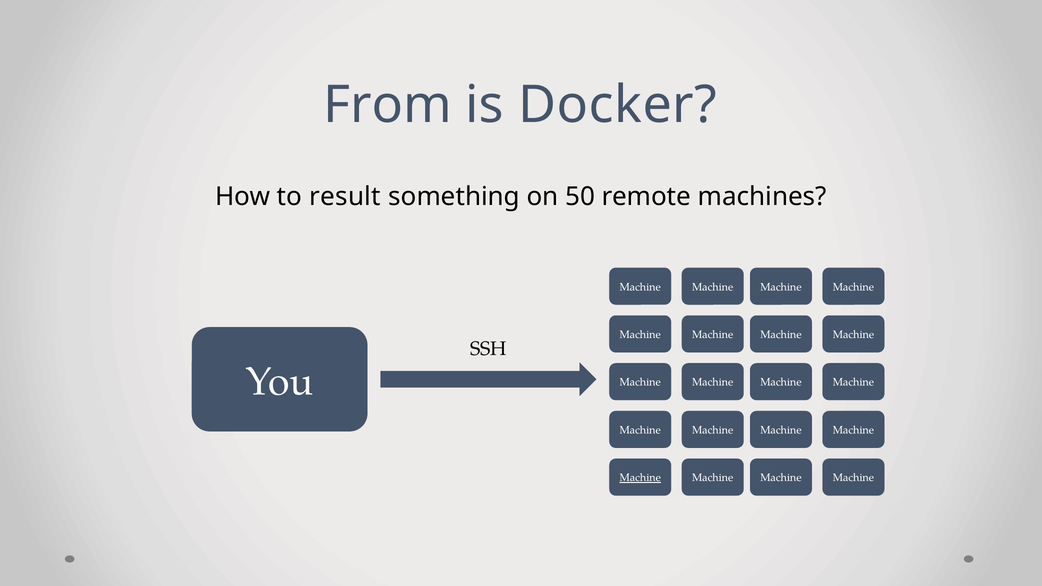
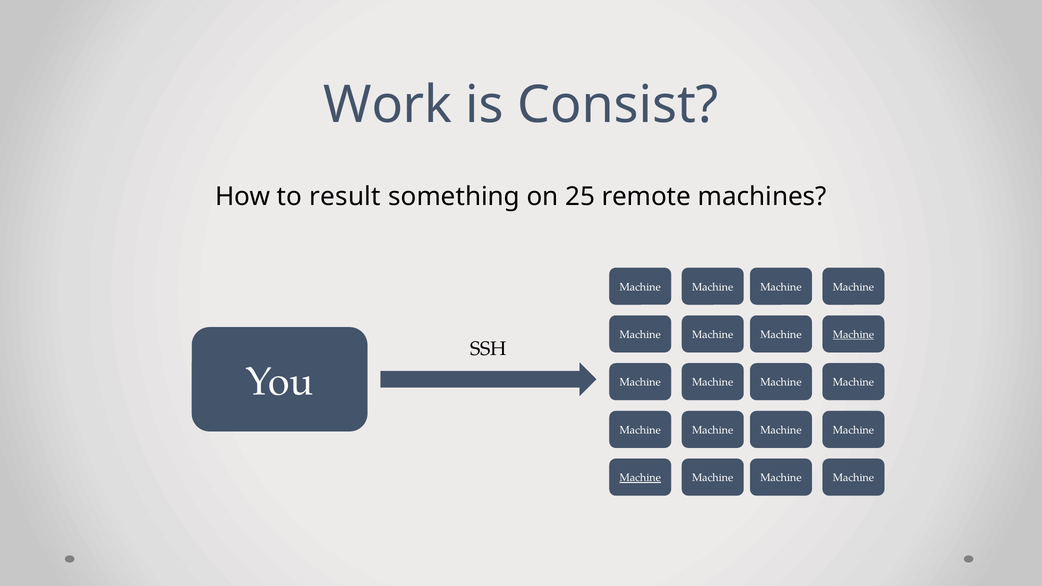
From: From -> Work
Docker: Docker -> Consist
50: 50 -> 25
Machine at (853, 335) underline: none -> present
